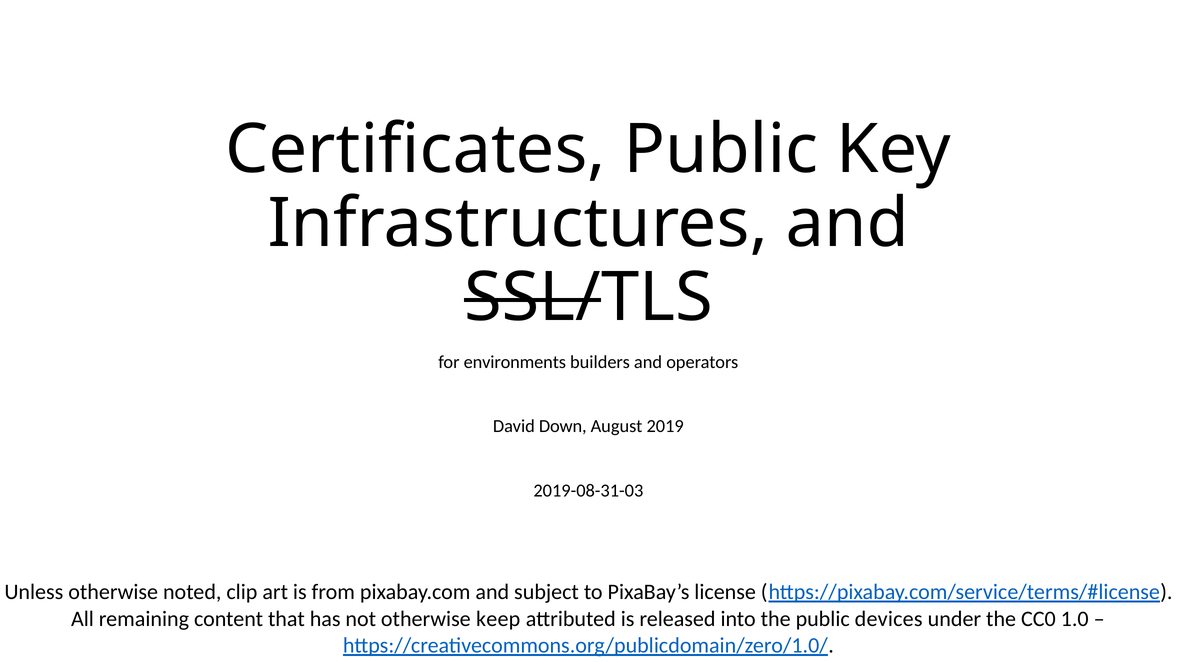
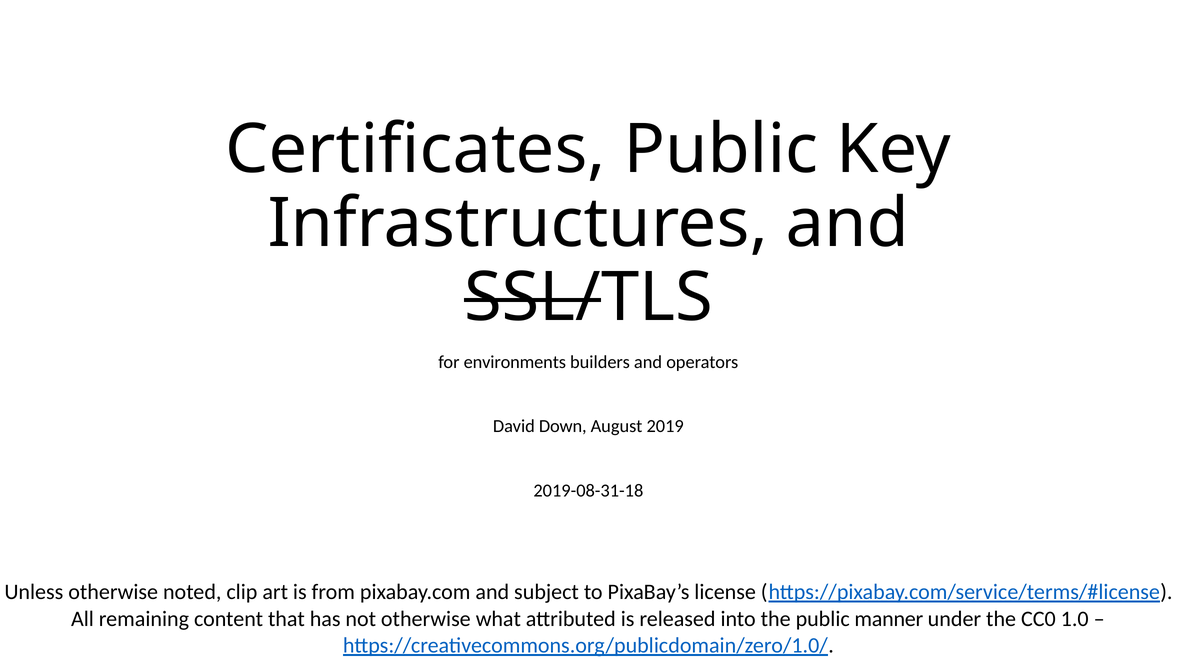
2019-08-31-03: 2019-08-31-03 -> 2019-08-31-18
keep: keep -> what
devices: devices -> manner
